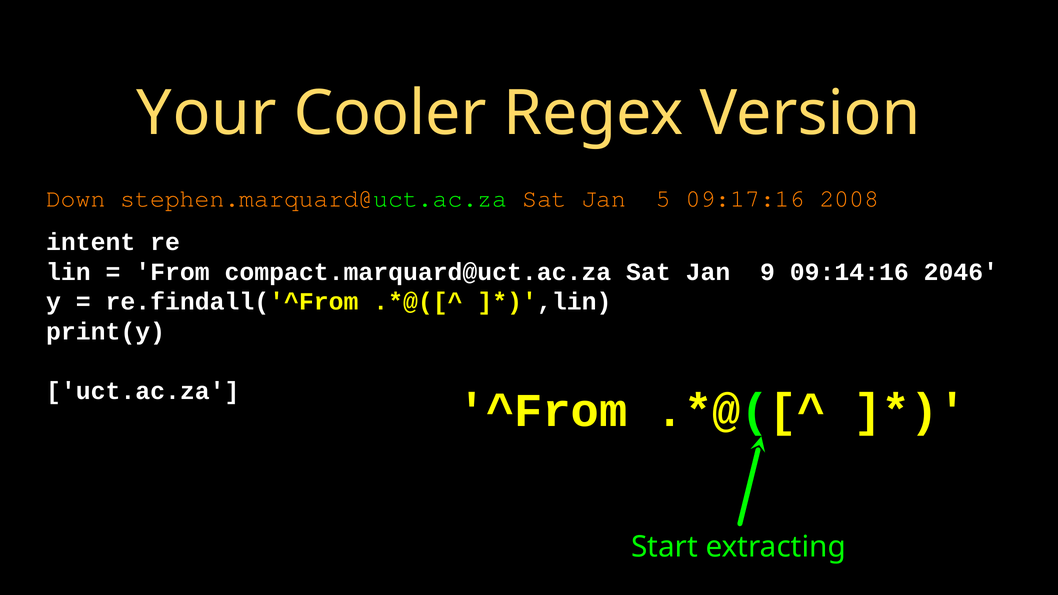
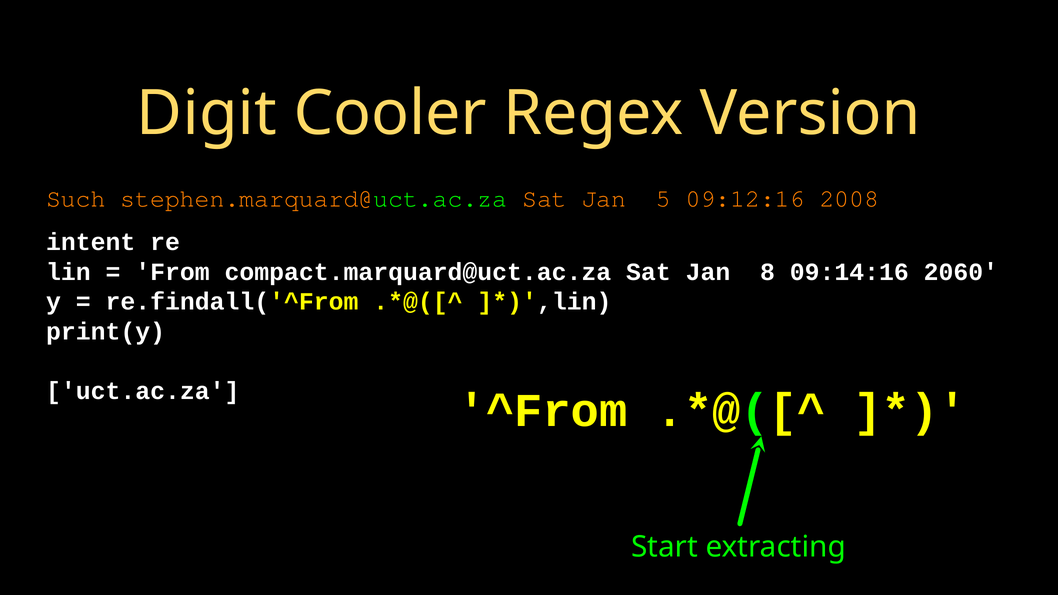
Your: Your -> Digit
Down: Down -> Such
09:17:16: 09:17:16 -> 09:12:16
9: 9 -> 8
2046: 2046 -> 2060
